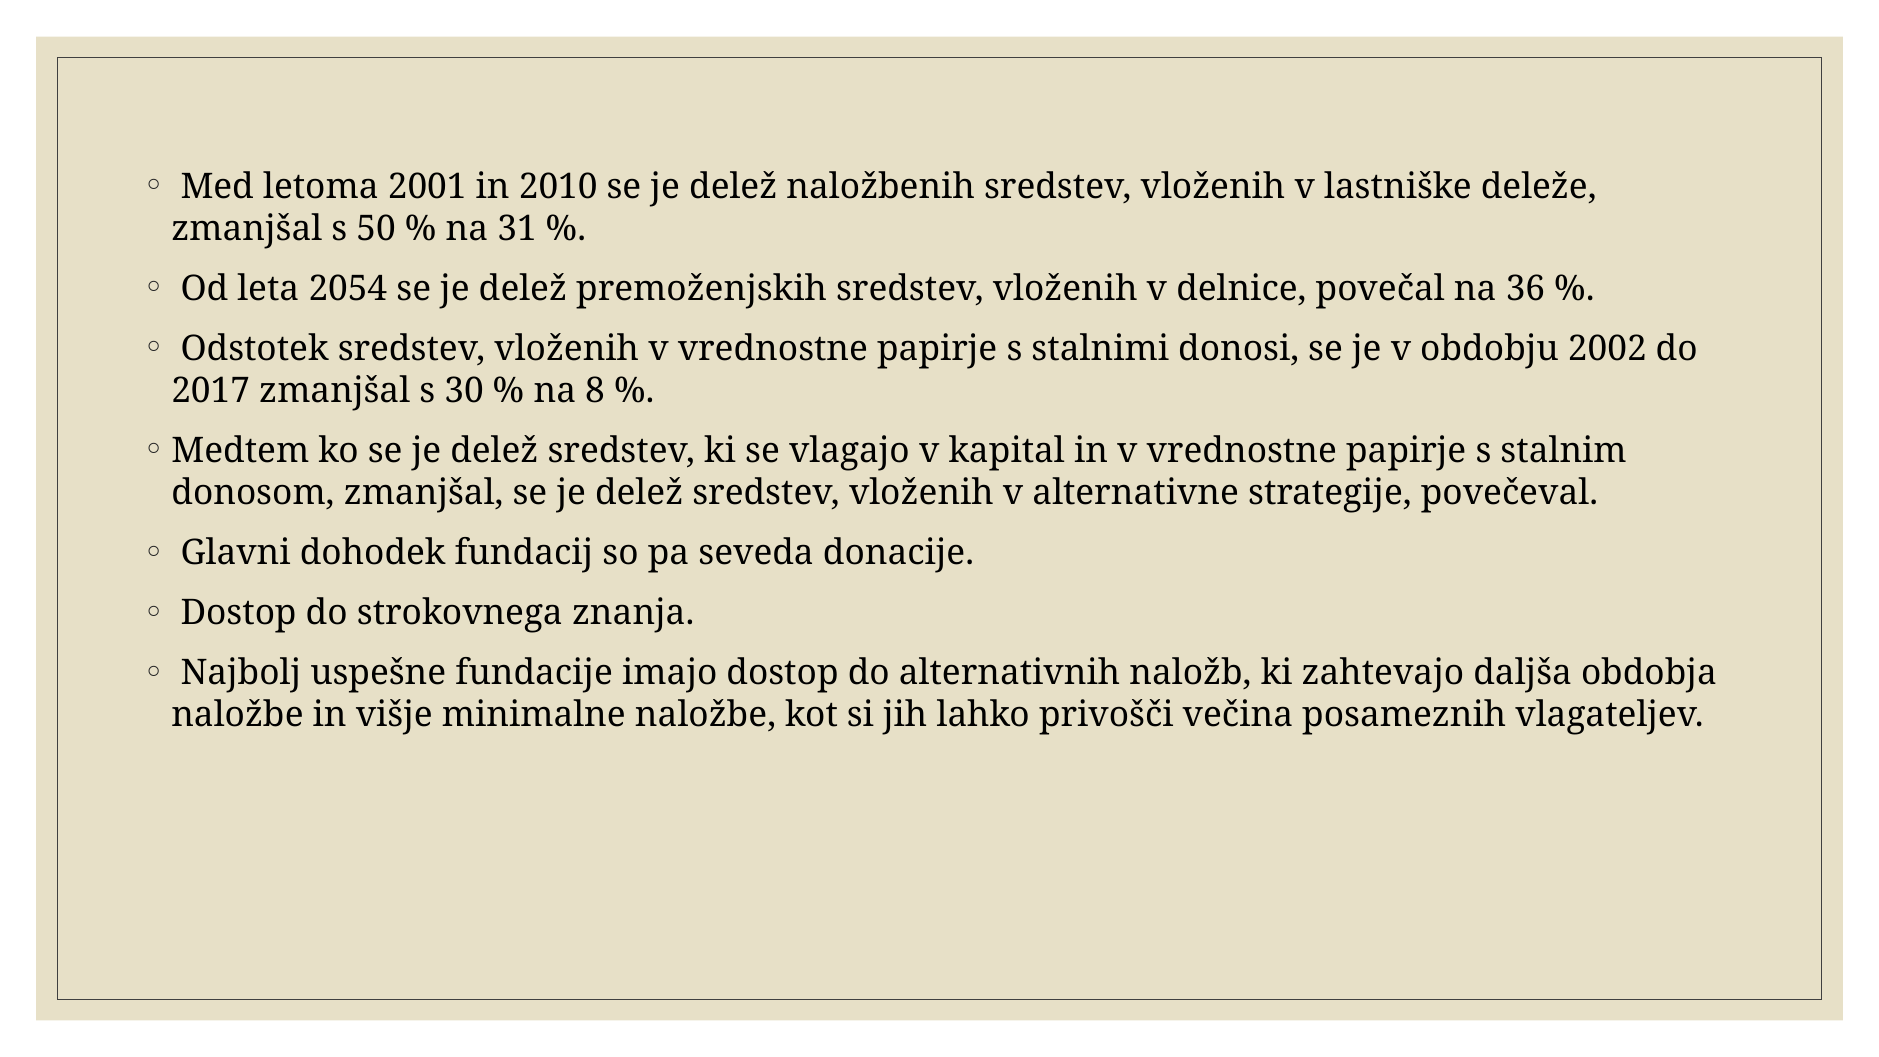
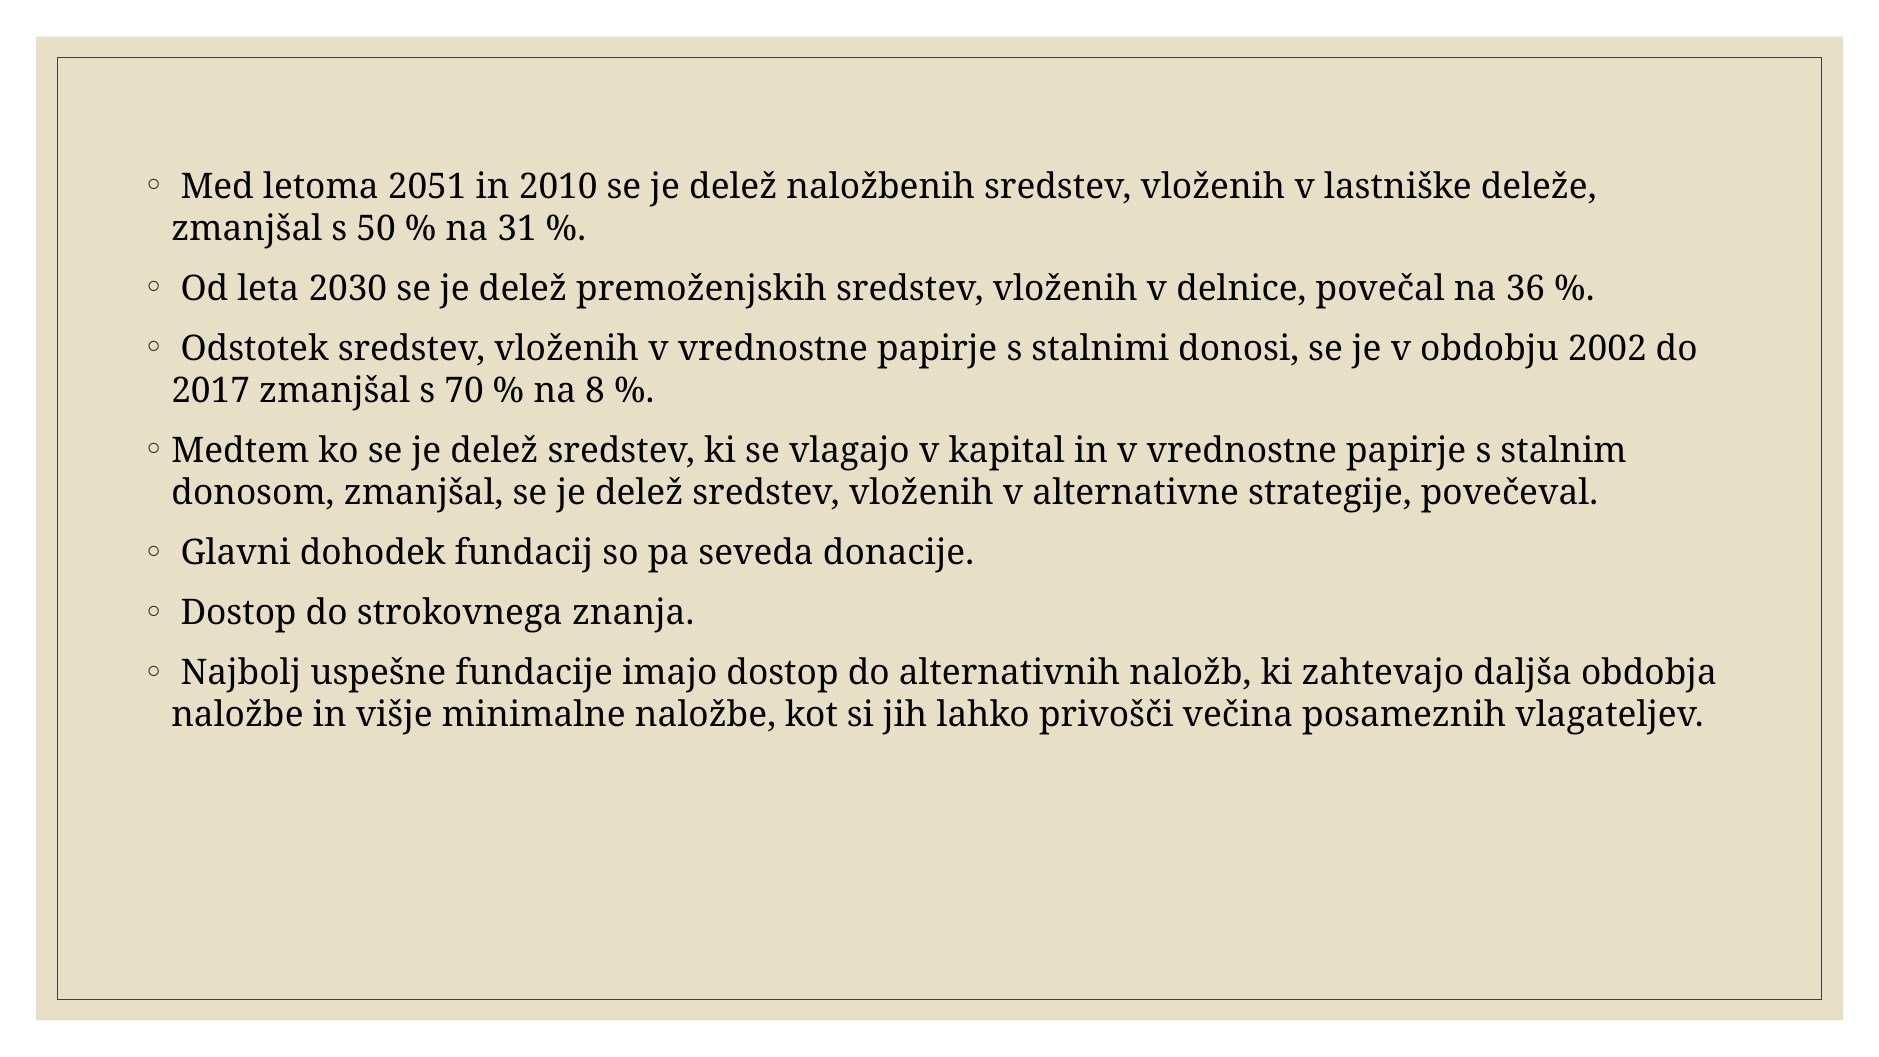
2001: 2001 -> 2051
2054: 2054 -> 2030
30: 30 -> 70
